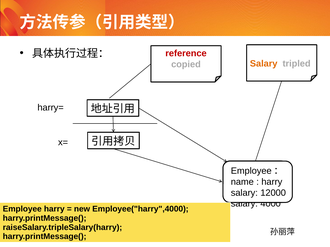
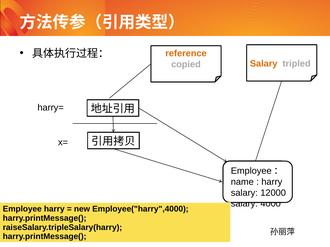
reference colour: red -> orange
